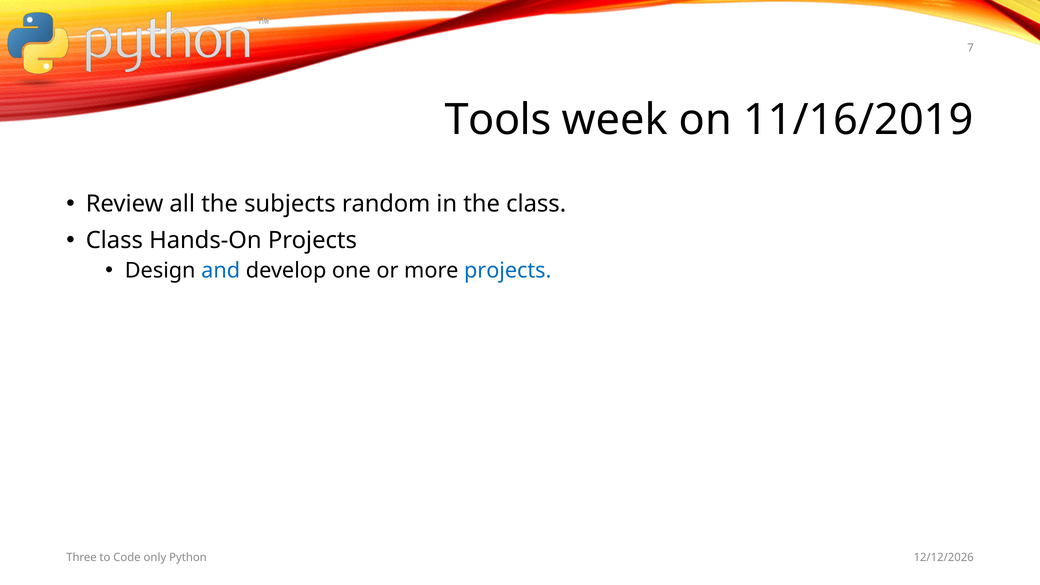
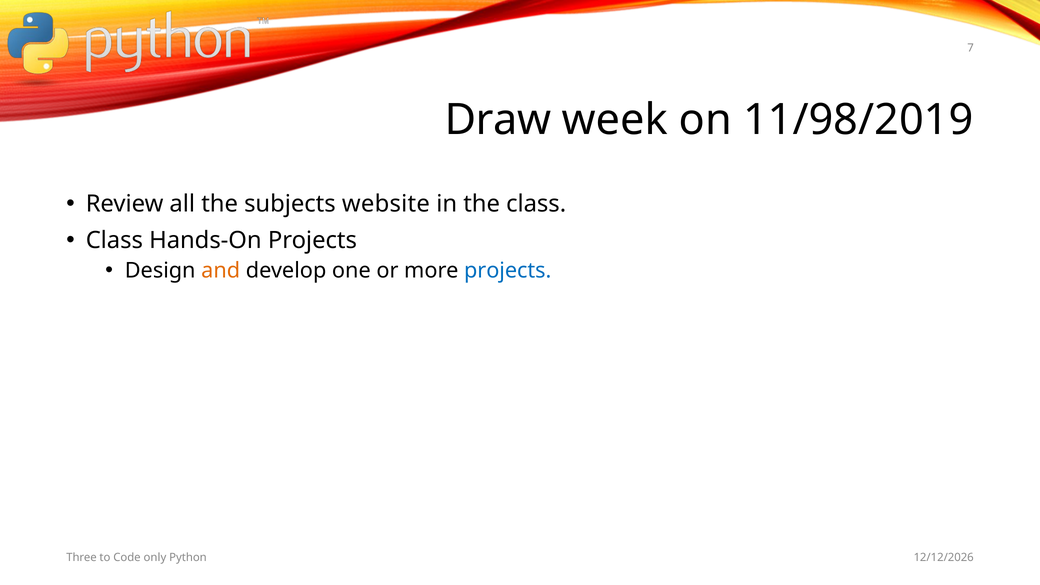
Tools: Tools -> Draw
11/16/2019: 11/16/2019 -> 11/98/2019
random: random -> website
and colour: blue -> orange
